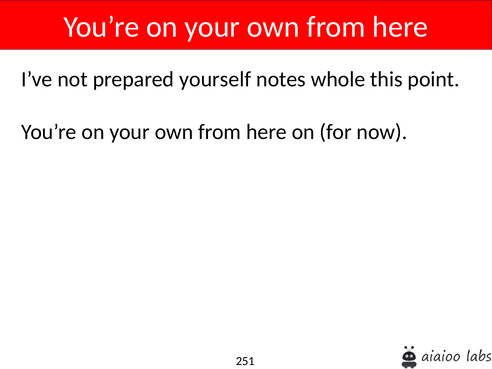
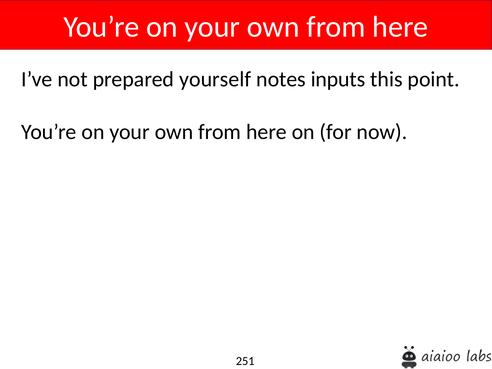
whole: whole -> inputs
